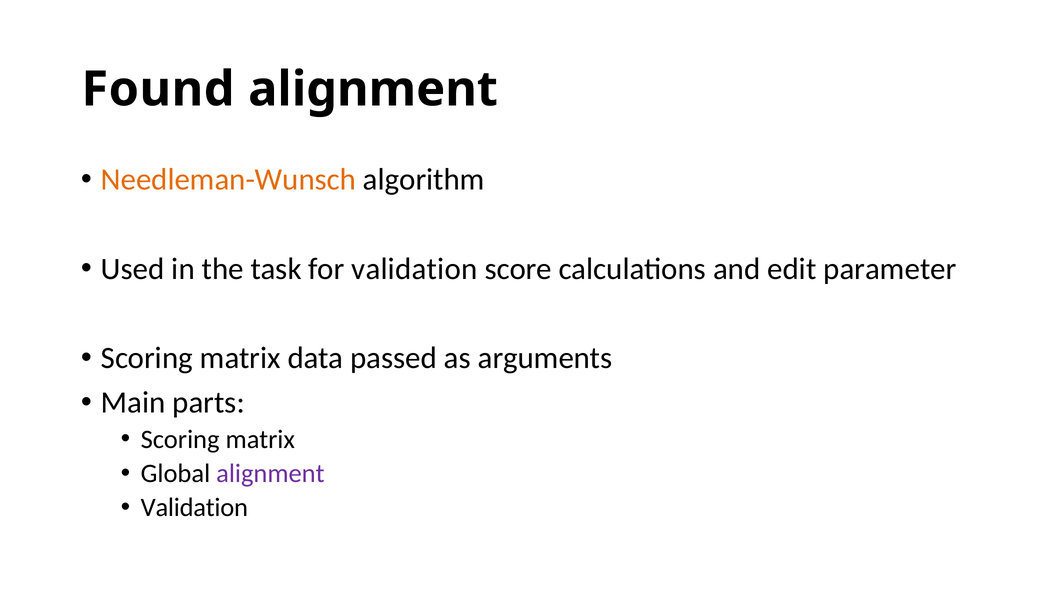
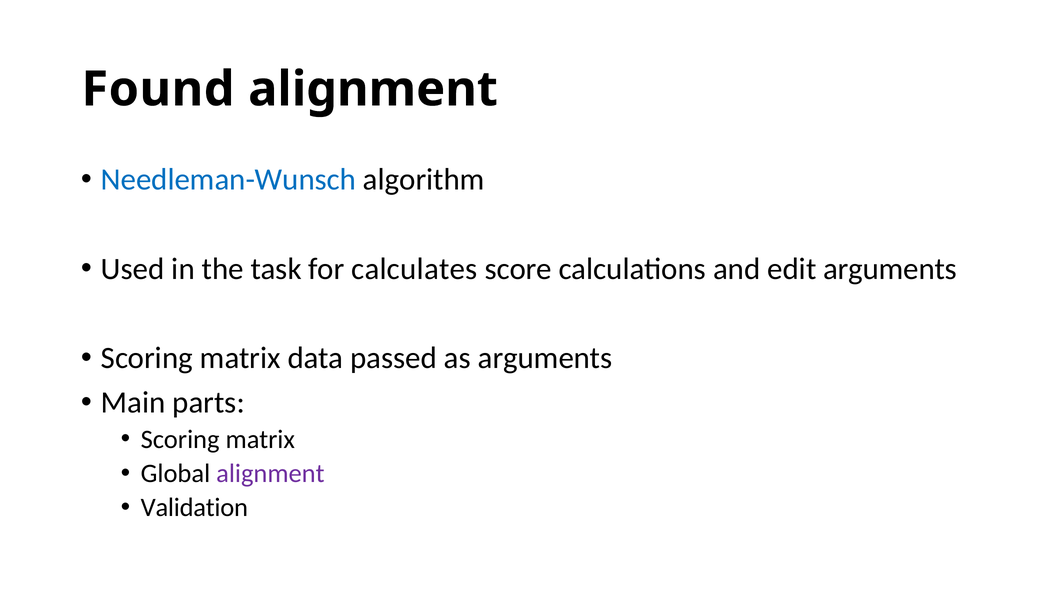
Needleman-Wunsch colour: orange -> blue
for validation: validation -> calculates
edit parameter: parameter -> arguments
